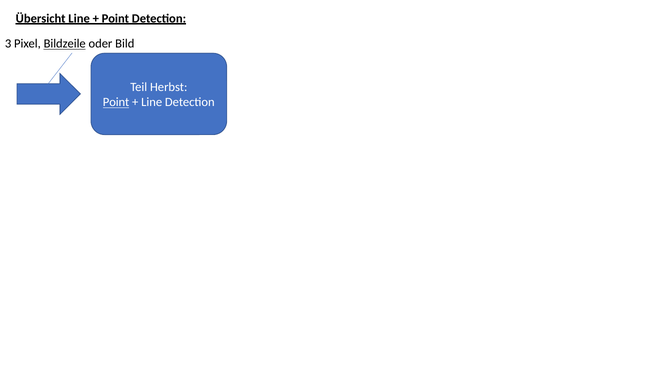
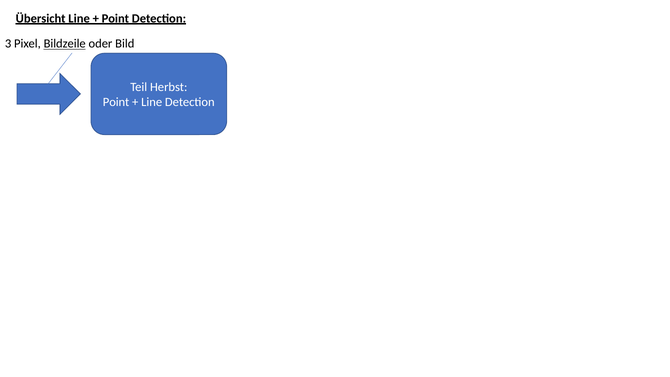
Point at (116, 102) underline: present -> none
